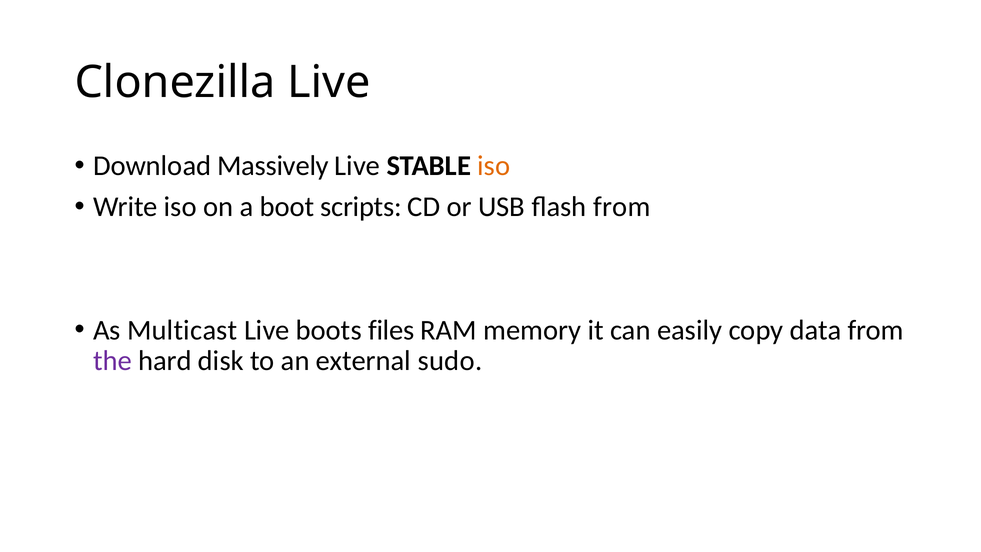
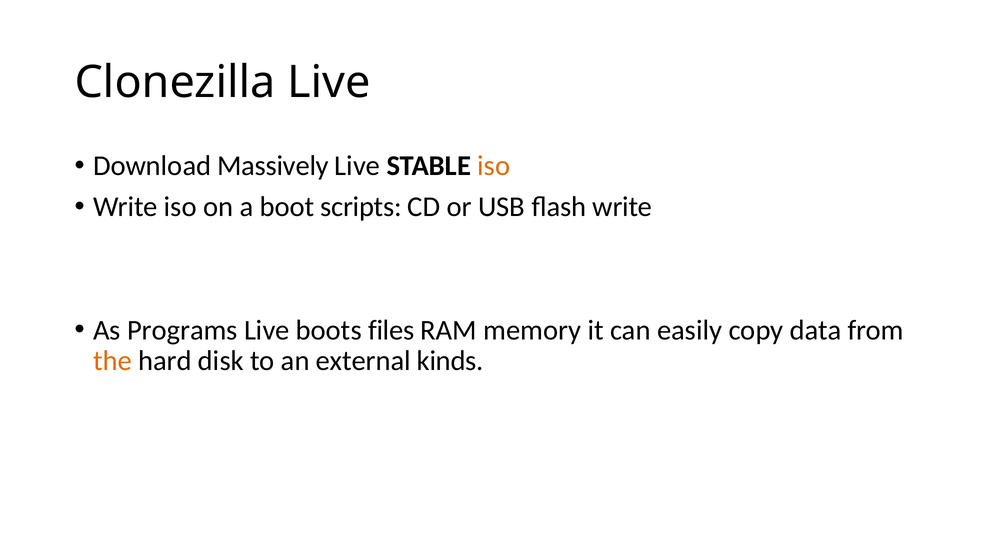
flash from: from -> write
Multicast: Multicast -> Programs
the colour: purple -> orange
sudo: sudo -> kinds
